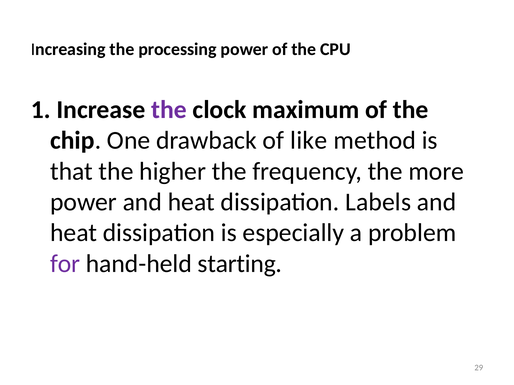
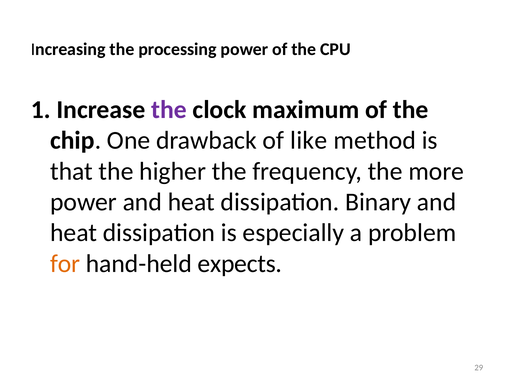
Labels: Labels -> Binary
for colour: purple -> orange
starting: starting -> expects
